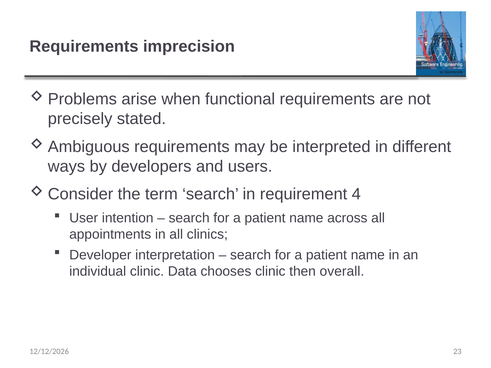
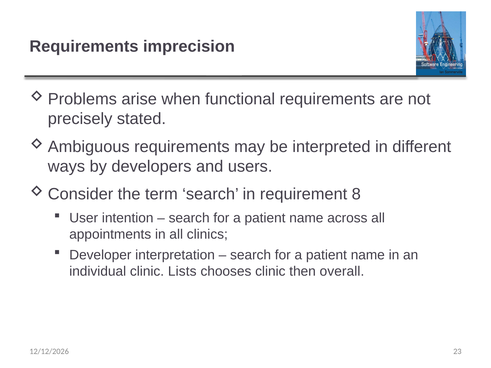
4: 4 -> 8
Data: Data -> Lists
